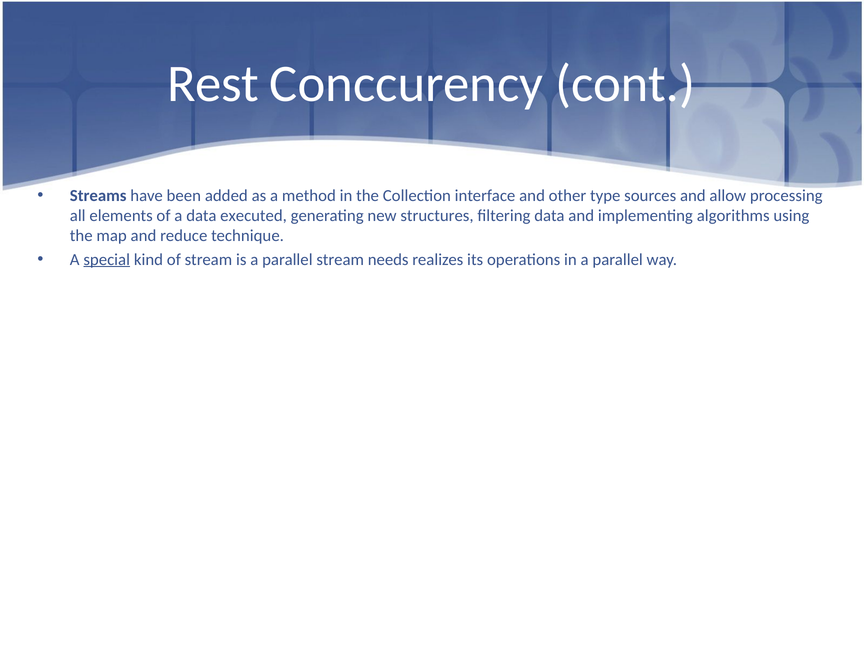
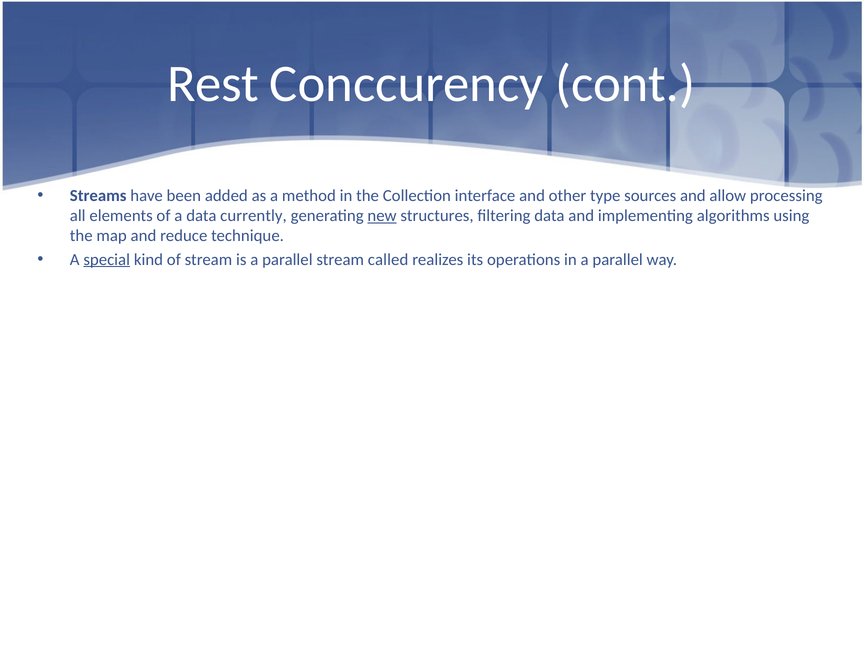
executed: executed -> currently
new underline: none -> present
needs: needs -> called
